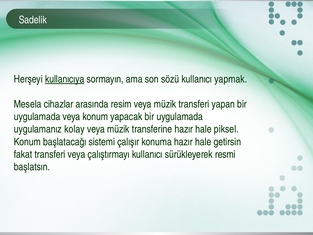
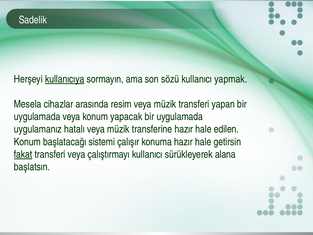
kolay: kolay -> hatalı
piksel: piksel -> edilen
fakat underline: none -> present
resmi: resmi -> alana
